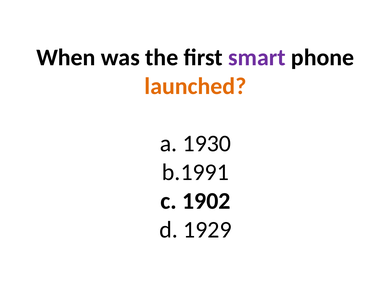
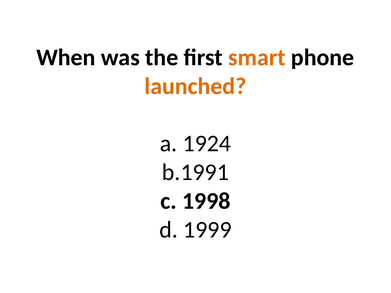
smart colour: purple -> orange
1930: 1930 -> 1924
1902: 1902 -> 1998
1929: 1929 -> 1999
